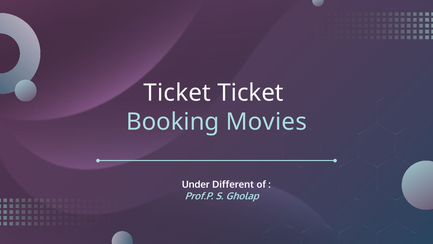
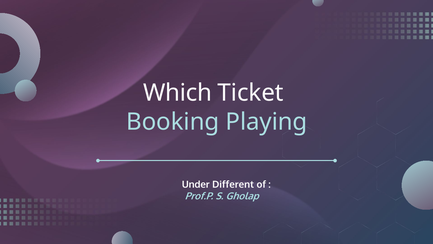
Ticket at (177, 93): Ticket -> Which
Movies: Movies -> Playing
